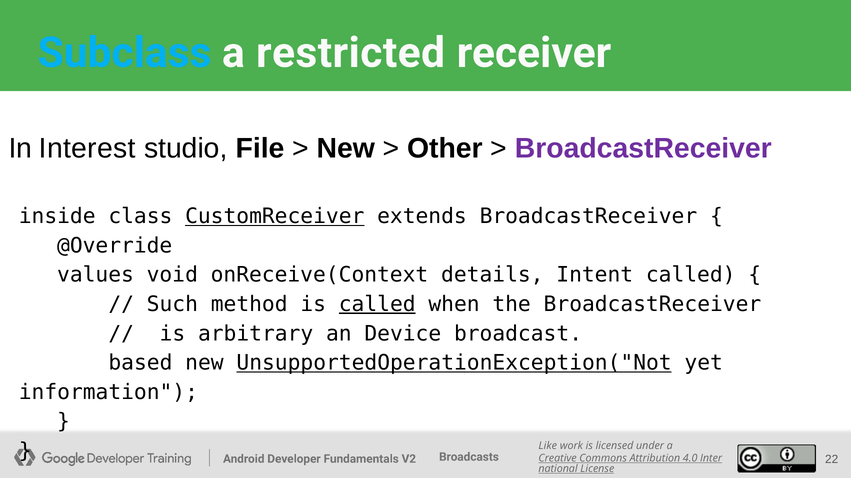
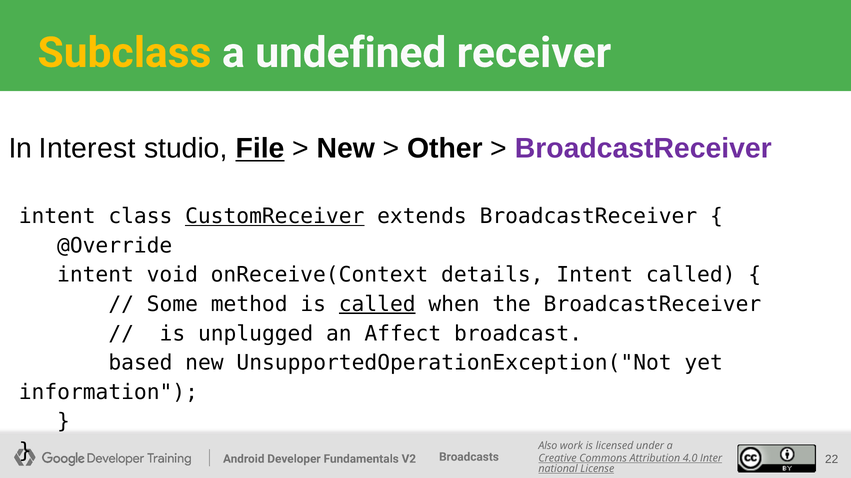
Subclass colour: light blue -> yellow
restricted: restricted -> undefined
File underline: none -> present
inside at (57, 217): inside -> intent
values at (96, 275): values -> intent
Such: Such -> Some
arbitrary: arbitrary -> unplugged
Device: Device -> Affect
UnsupportedOperationException("Not underline: present -> none
Like: Like -> Also
